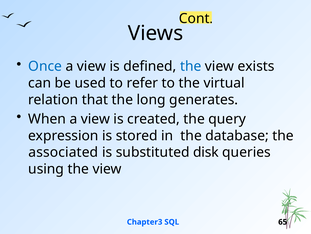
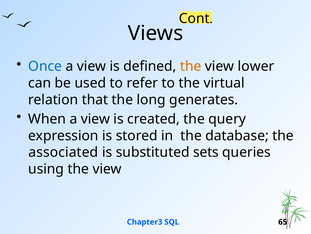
the at (191, 66) colour: blue -> orange
exists: exists -> lower
disk: disk -> sets
